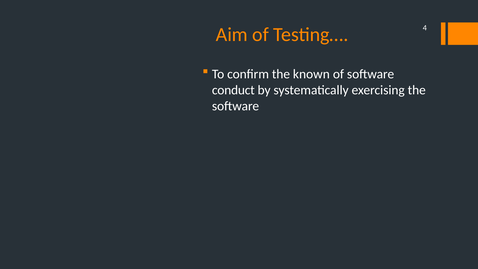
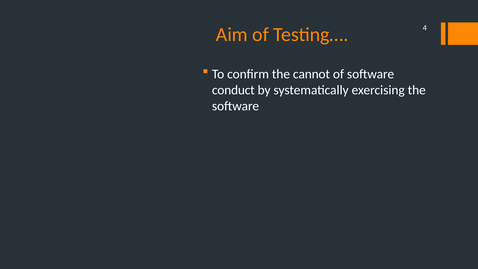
known: known -> cannot
